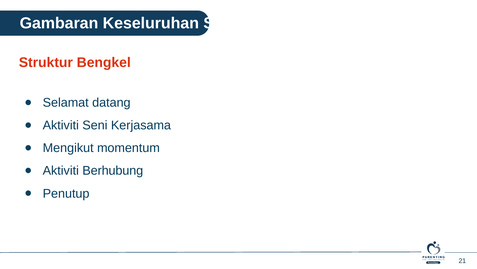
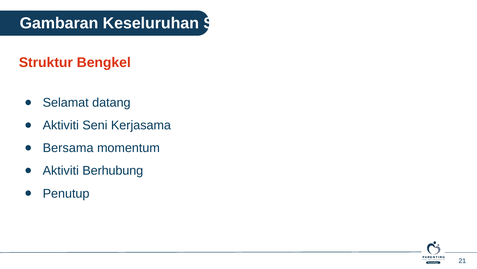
Mengikut: Mengikut -> Bersama
